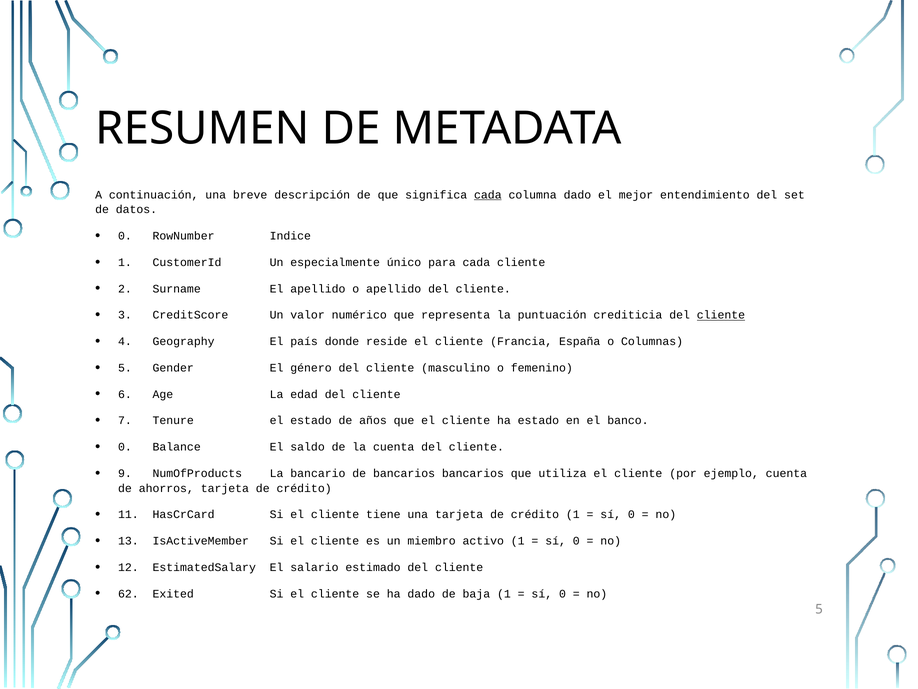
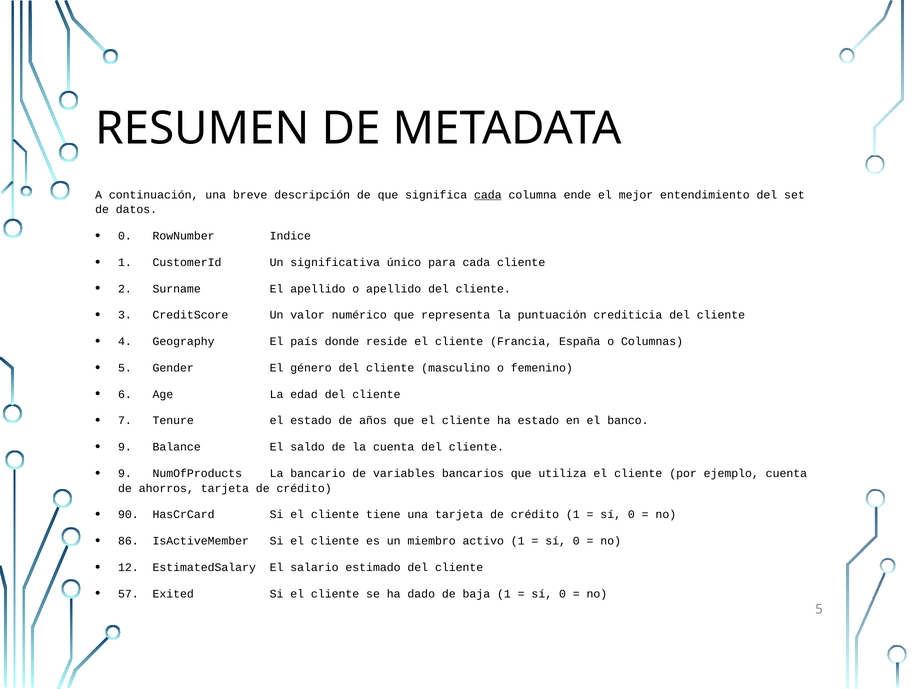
columna dado: dado -> ende
especialmente: especialmente -> significativa
cliente at (721, 315) underline: present -> none
0 at (125, 447): 0 -> 9
de bancarios: bancarios -> variables
11: 11 -> 90
13: 13 -> 86
62: 62 -> 57
